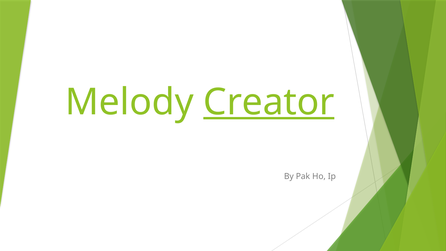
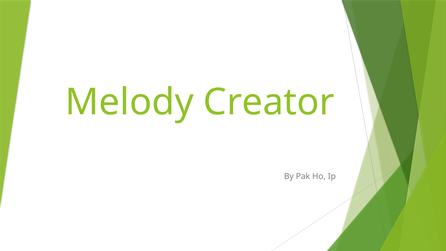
Creator underline: present -> none
